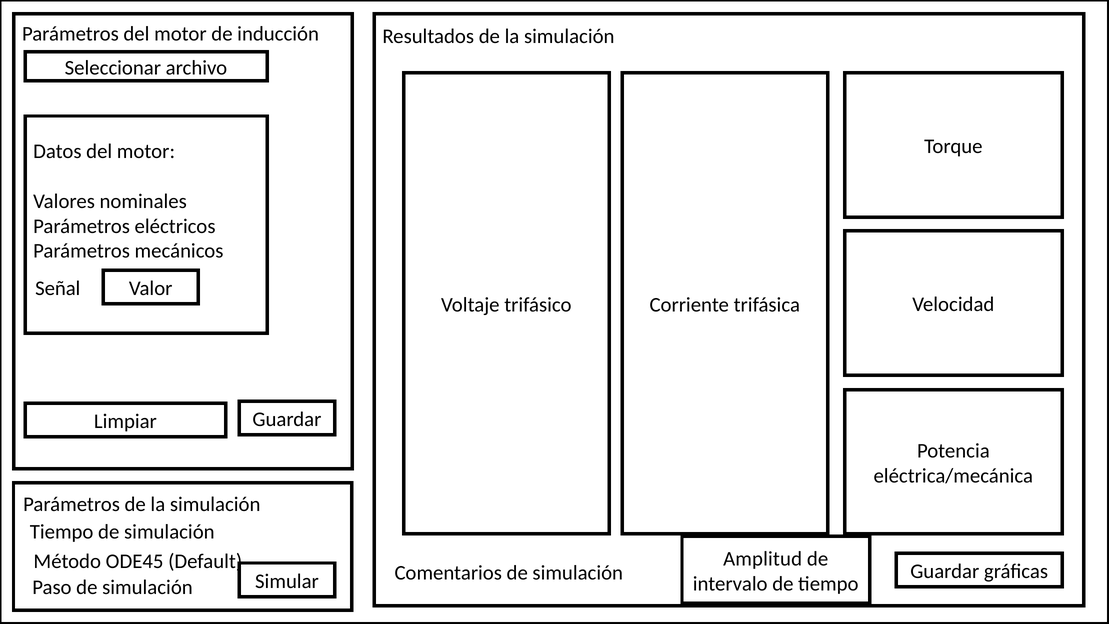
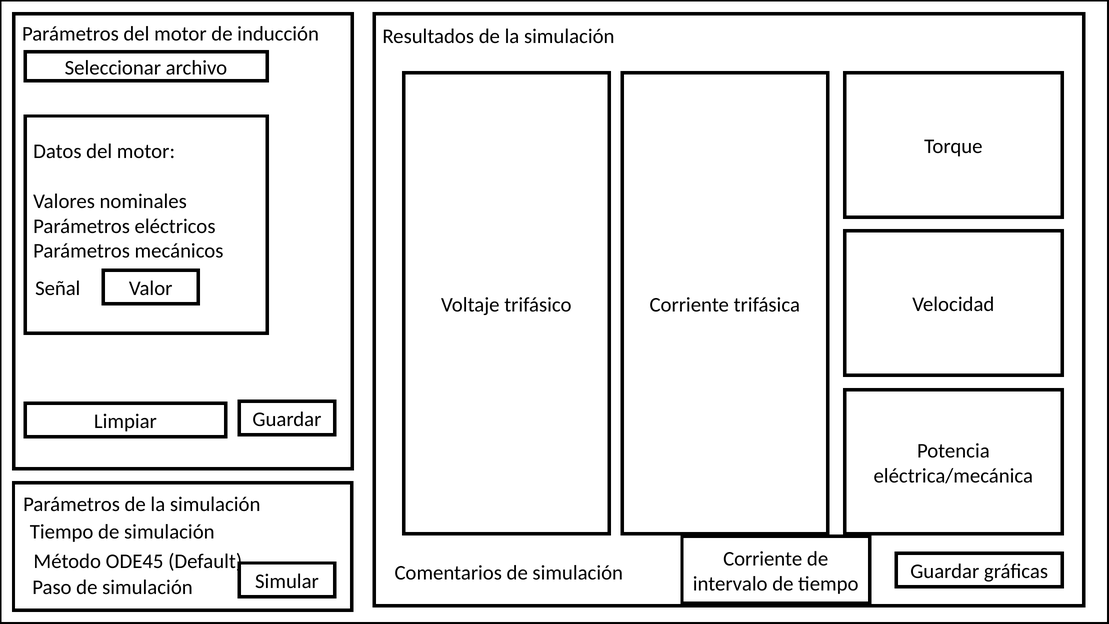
Amplitud at (763, 559): Amplitud -> Corriente
